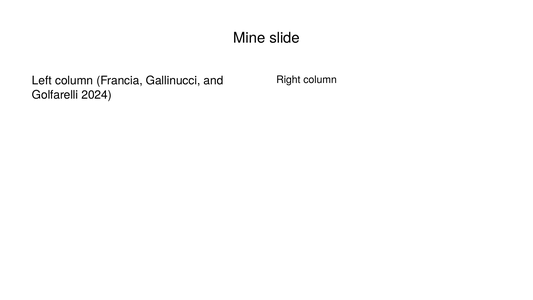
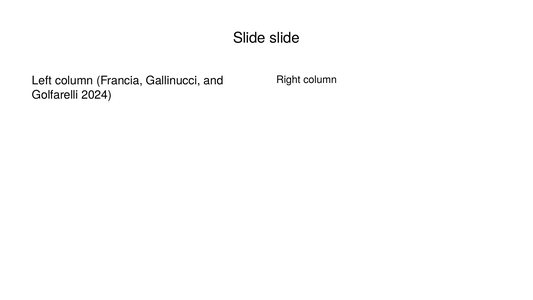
Mine at (249, 38): Mine -> Slide
